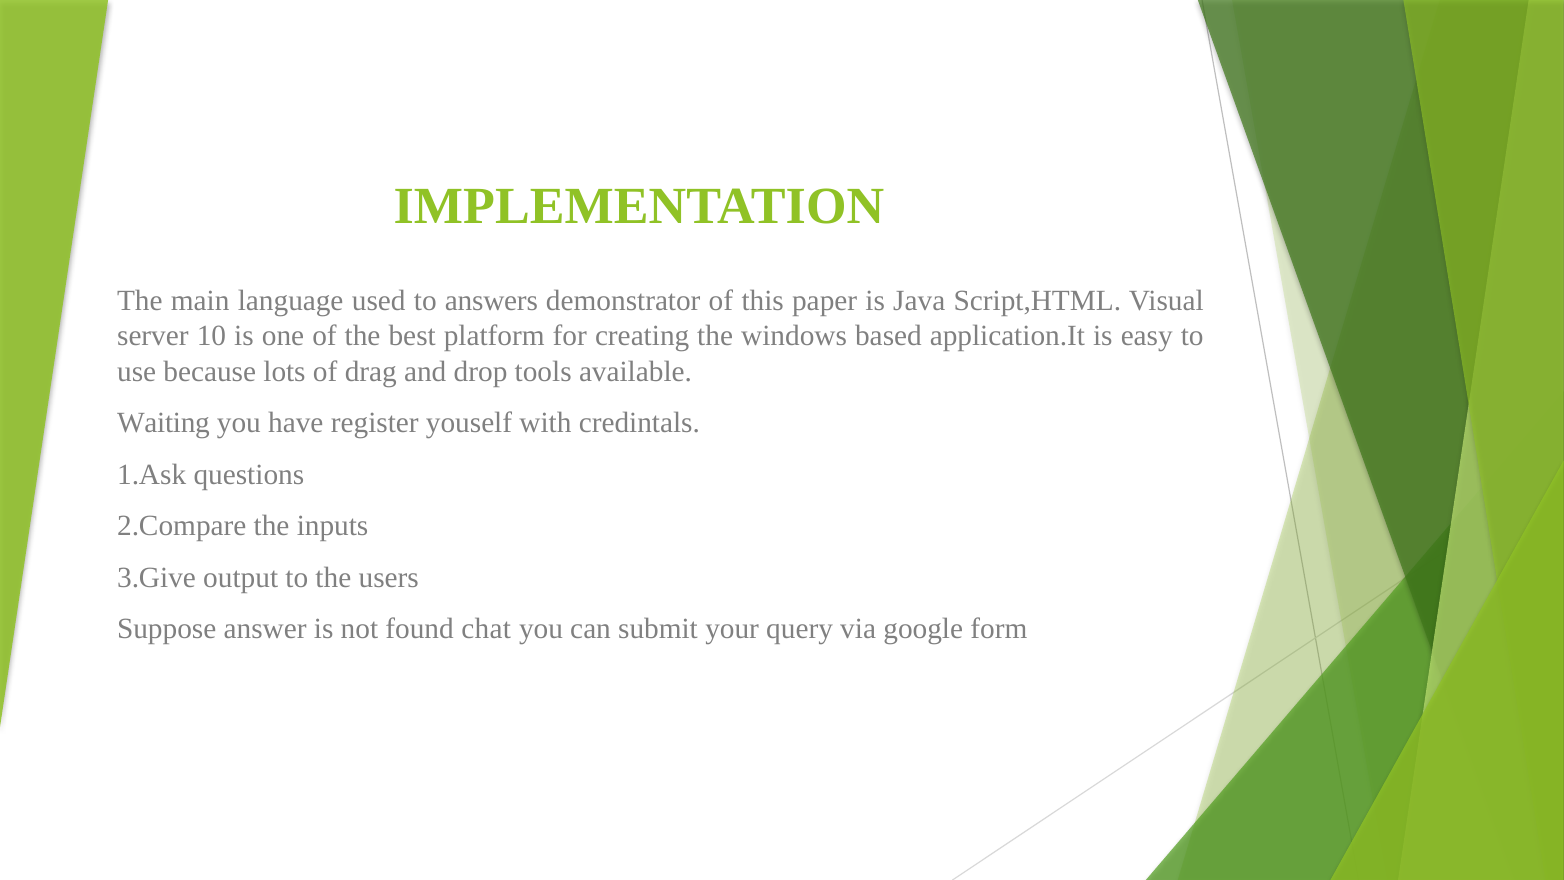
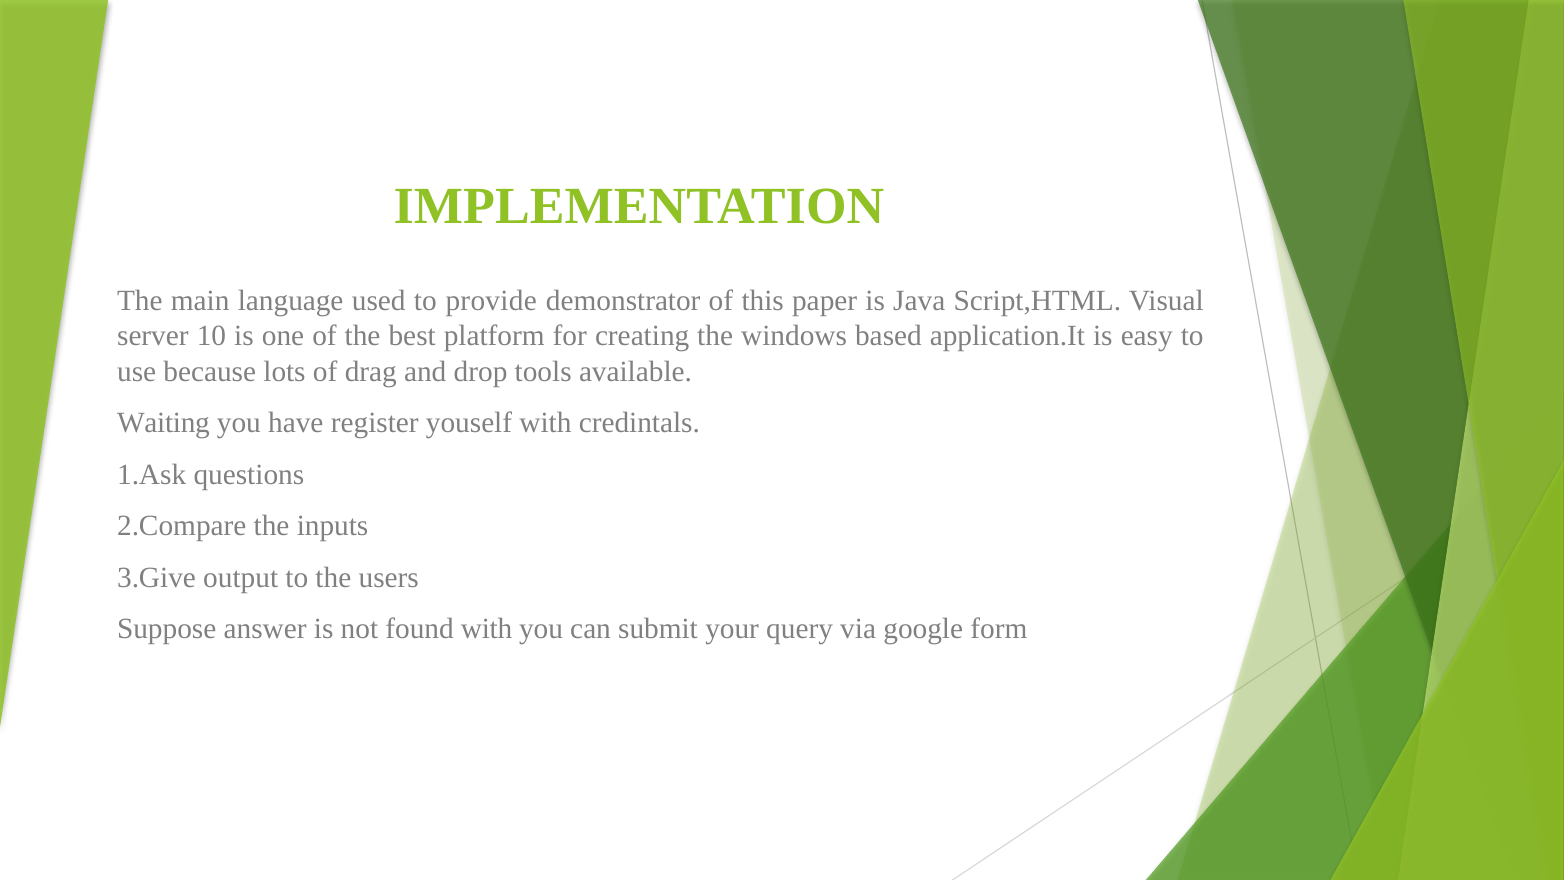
answers: answers -> provide
found chat: chat -> with
